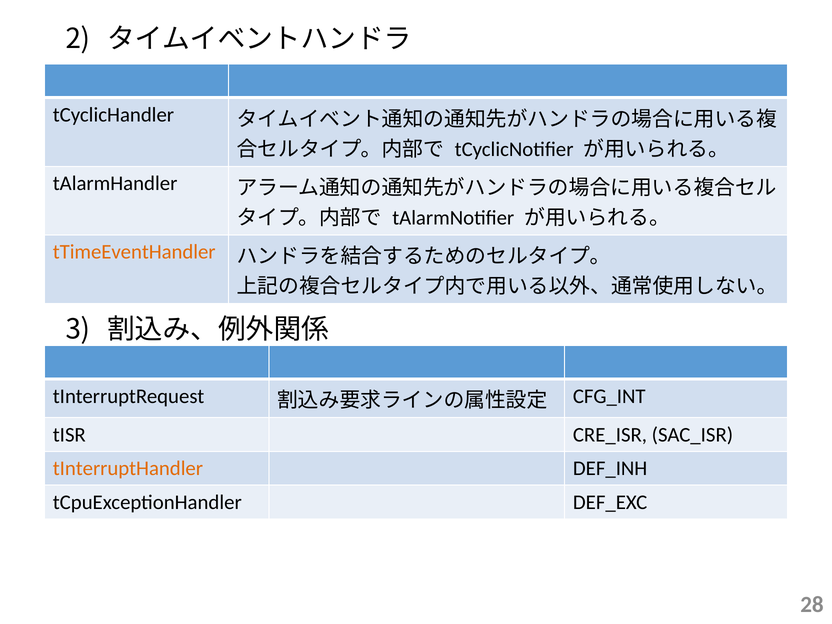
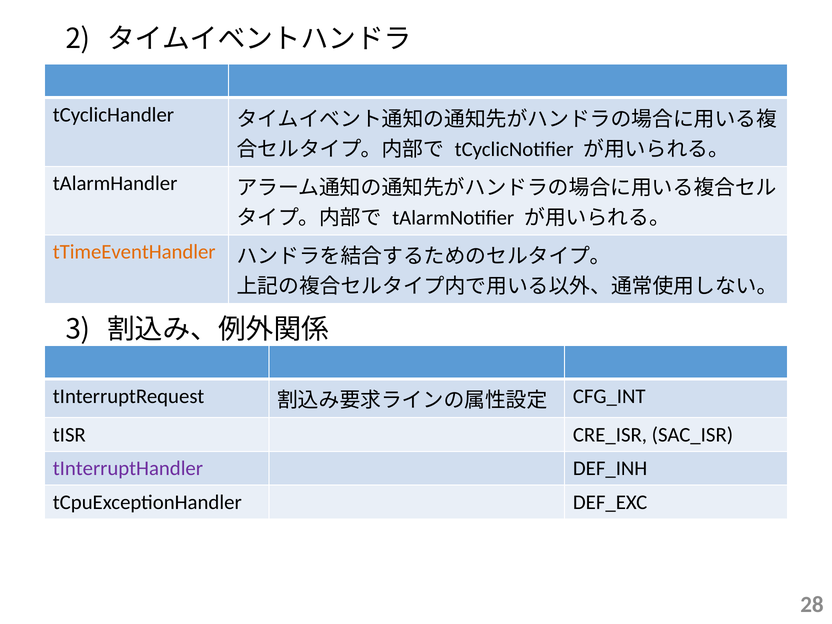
tInterruptHandler colour: orange -> purple
